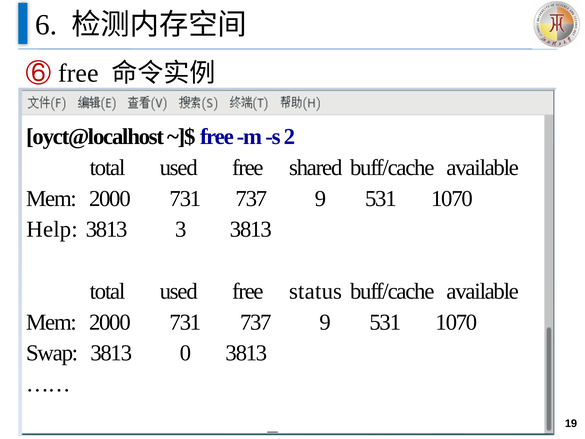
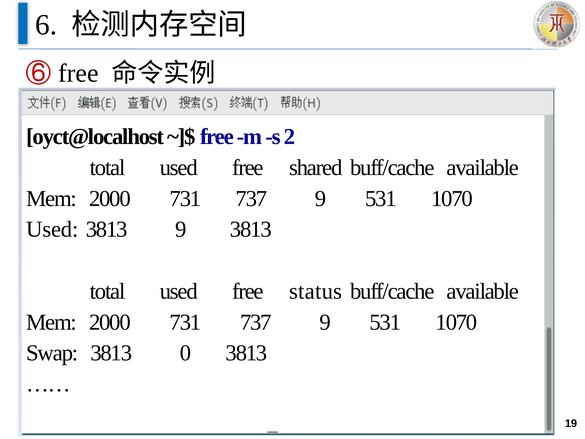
Help at (52, 229): Help -> Used
3813 3: 3 -> 9
